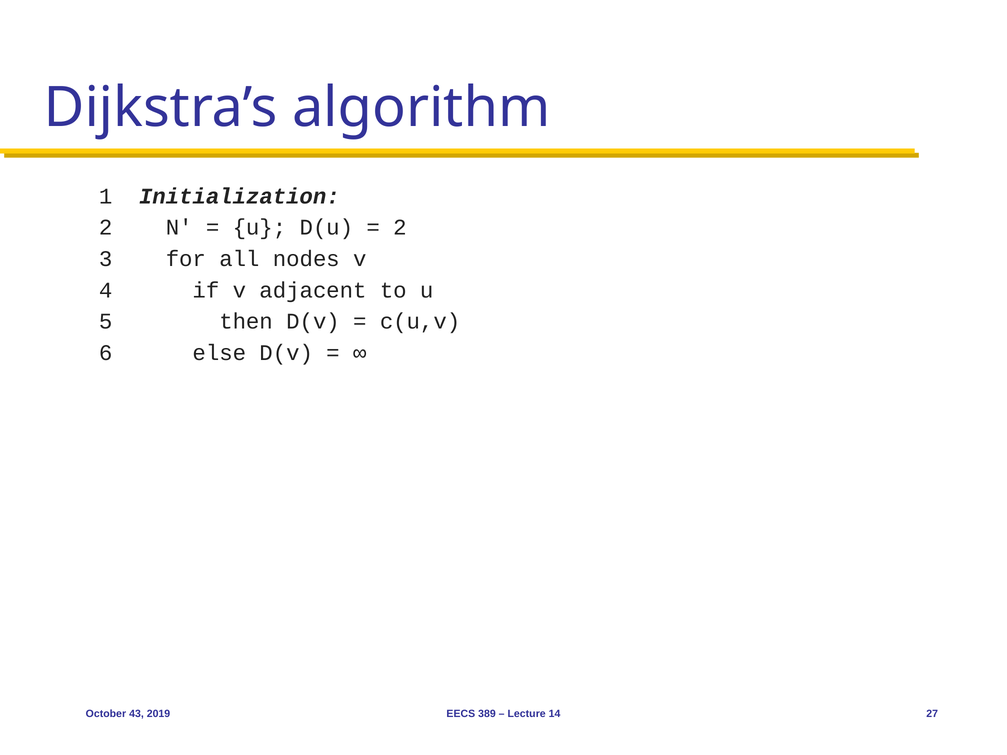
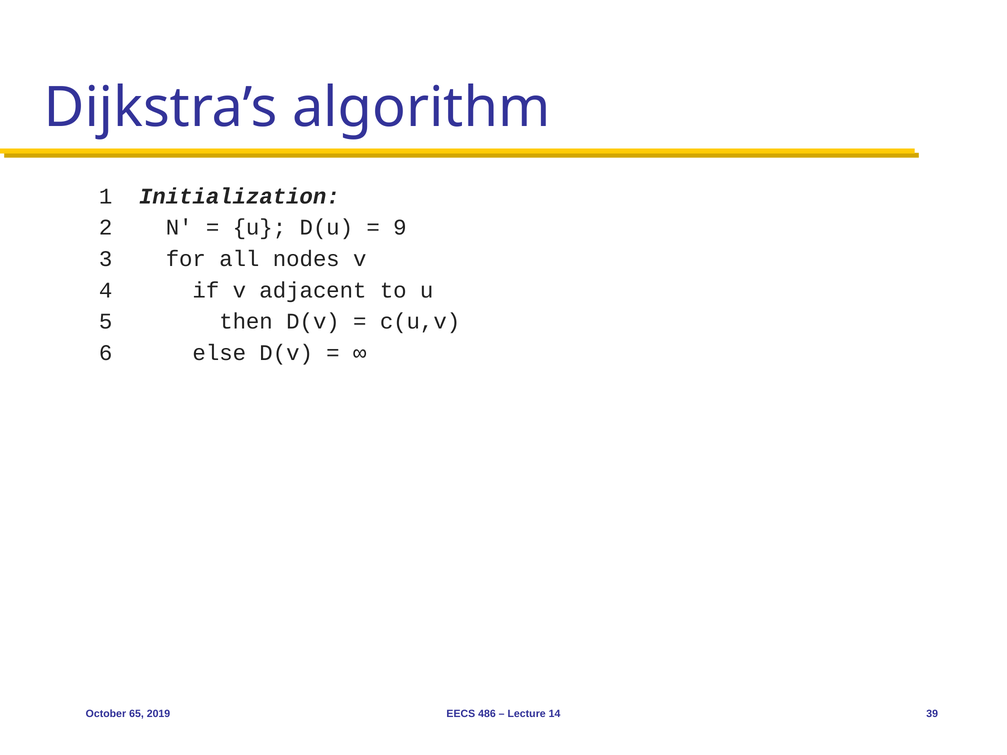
2 at (400, 228): 2 -> 9
43: 43 -> 65
389: 389 -> 486
27: 27 -> 39
